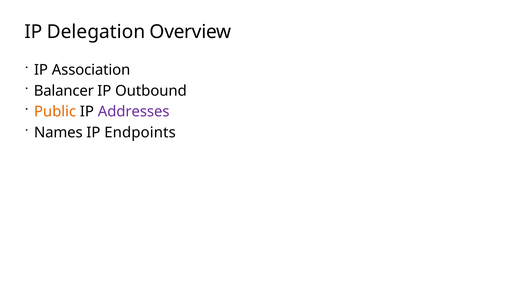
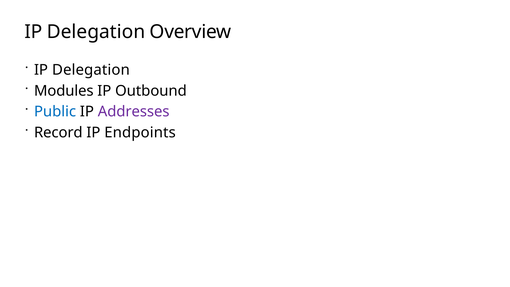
Association at (91, 70): Association -> Delegation
Balancer: Balancer -> Modules
Public colour: orange -> blue
Names: Names -> Record
